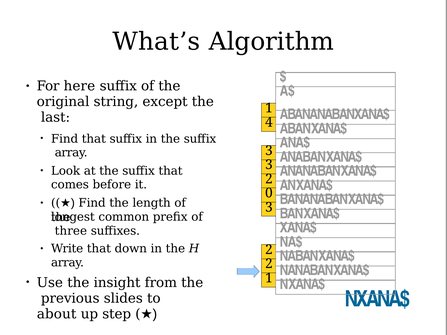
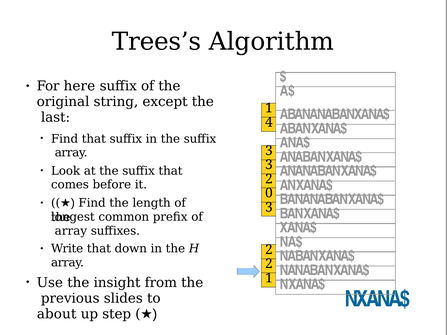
What’s: What’s -> Trees’s
three at (71, 231): three -> array
